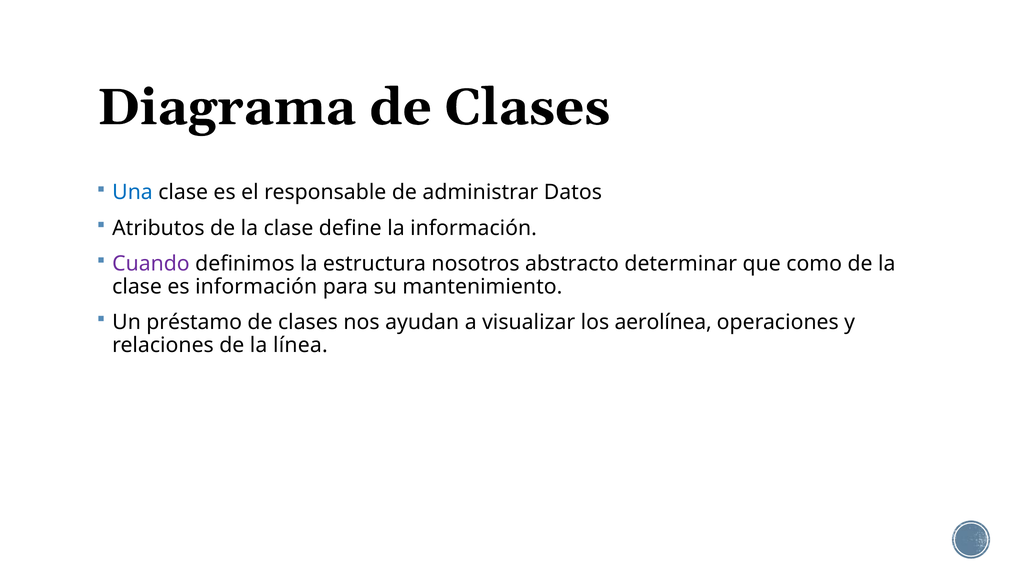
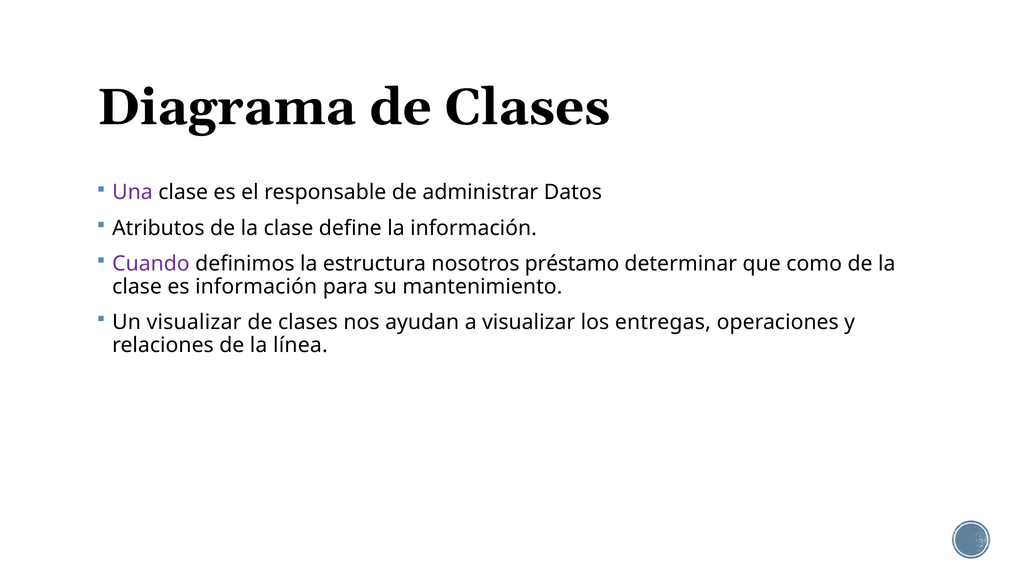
Una colour: blue -> purple
abstracto: abstracto -> préstamo
Un préstamo: préstamo -> visualizar
aerolínea: aerolínea -> entregas
